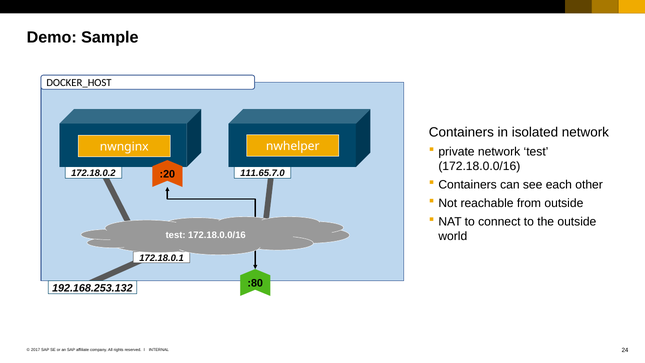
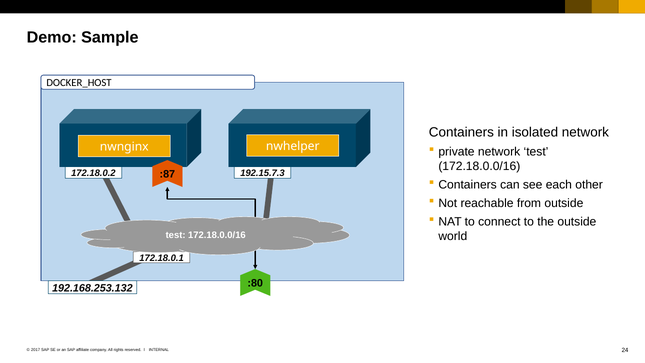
111.65.7.0: 111.65.7.0 -> 192.15.7.3
:20: :20 -> :87
